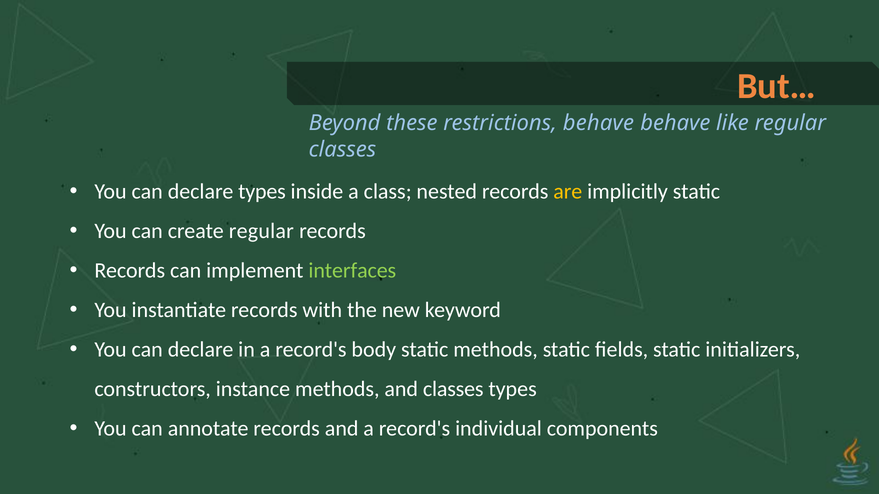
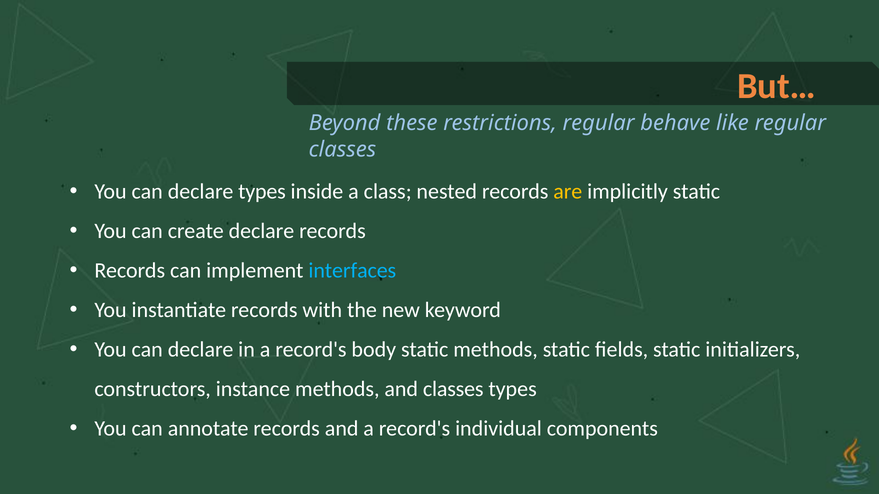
restrictions behave: behave -> regular
create regular: regular -> declare
interfaces colour: light green -> light blue
